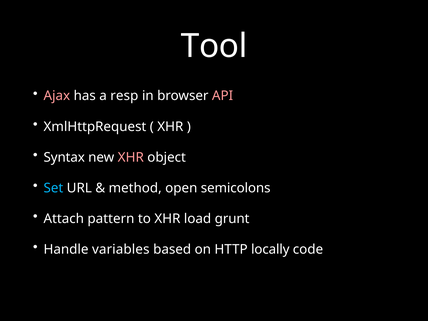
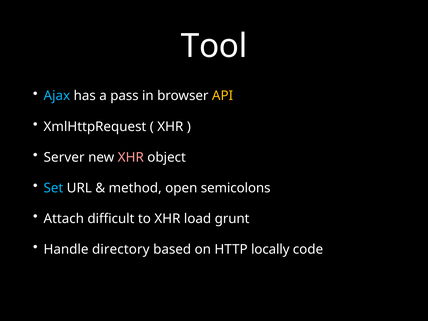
Ajax colour: pink -> light blue
resp: resp -> pass
API colour: pink -> yellow
Syntax: Syntax -> Server
pattern: pattern -> difficult
variables: variables -> directory
